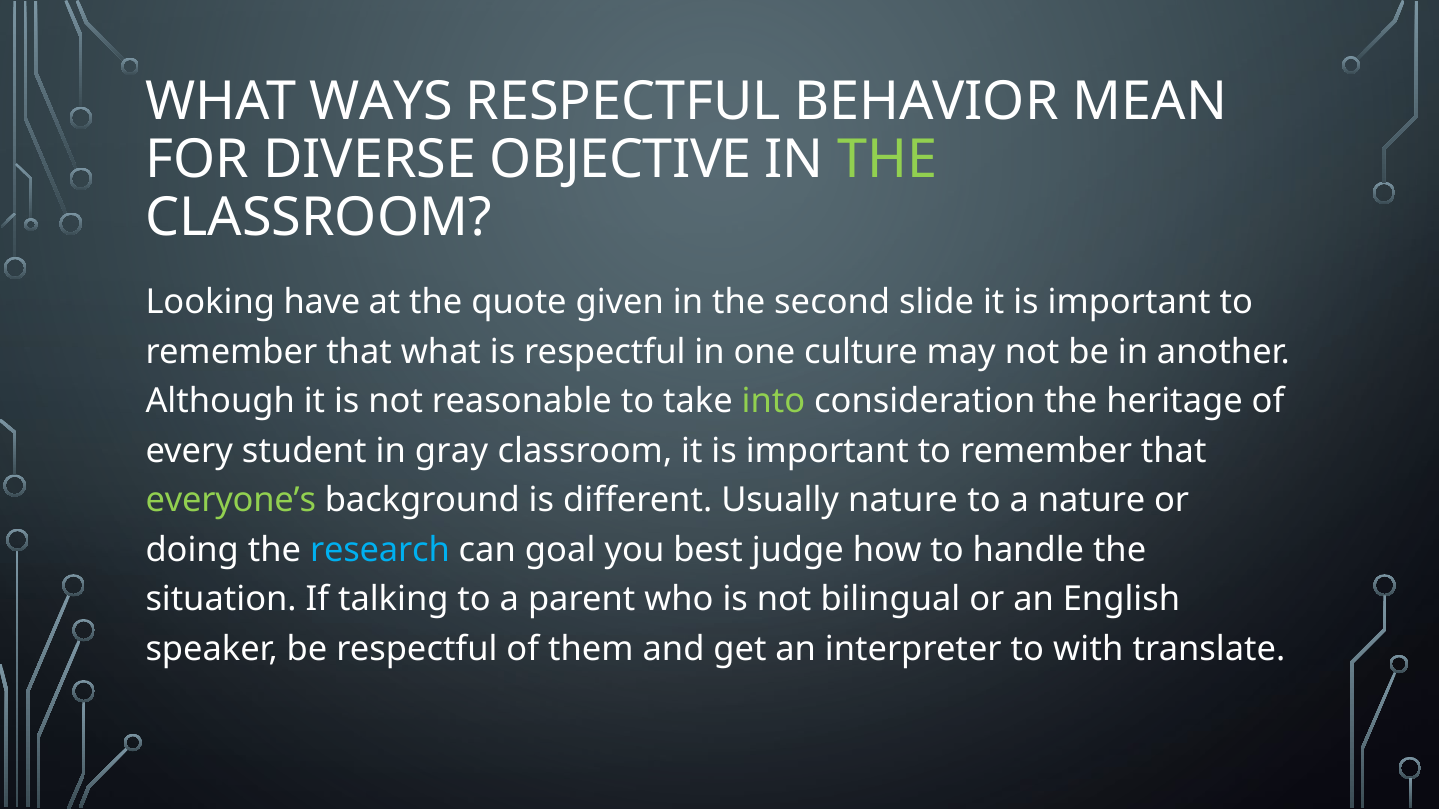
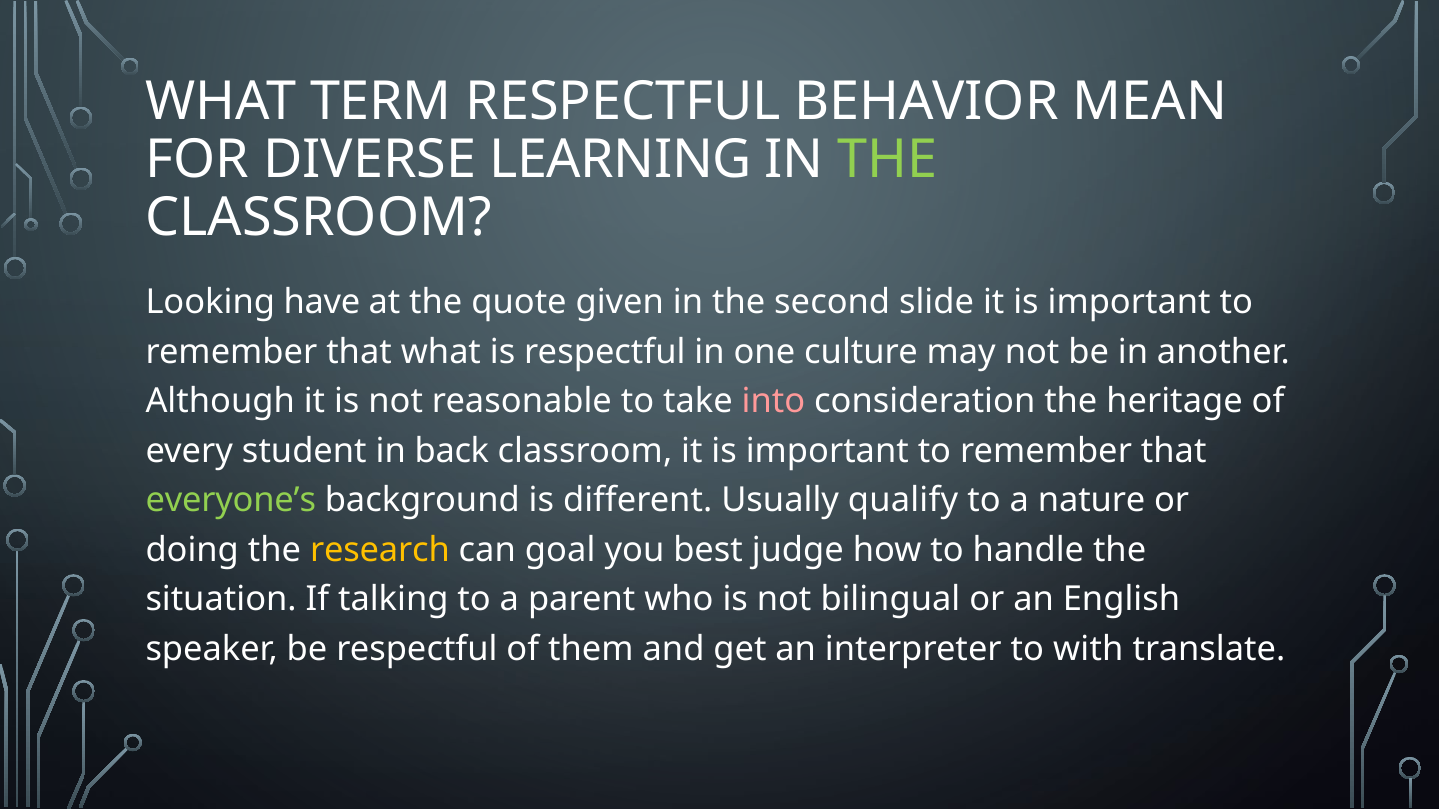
WAYS: WAYS -> TERM
OBJECTIVE: OBJECTIVE -> LEARNING
into colour: light green -> pink
gray: gray -> back
Usually nature: nature -> qualify
research colour: light blue -> yellow
